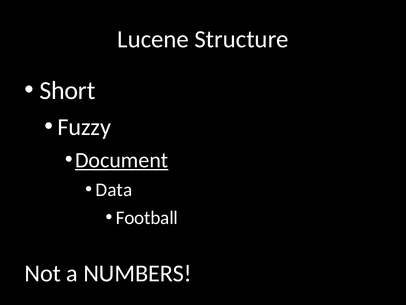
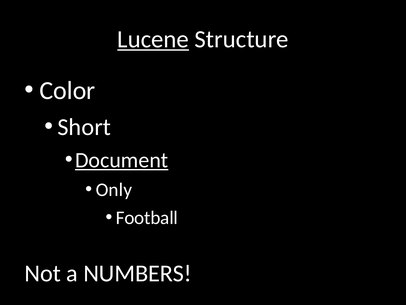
Lucene underline: none -> present
Short: Short -> Color
Fuzzy: Fuzzy -> Short
Data: Data -> Only
